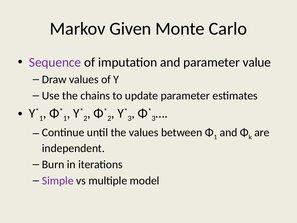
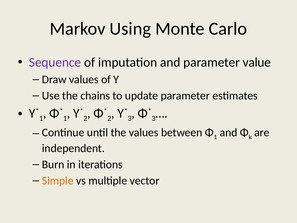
Given: Given -> Using
Simple colour: purple -> orange
model: model -> vector
